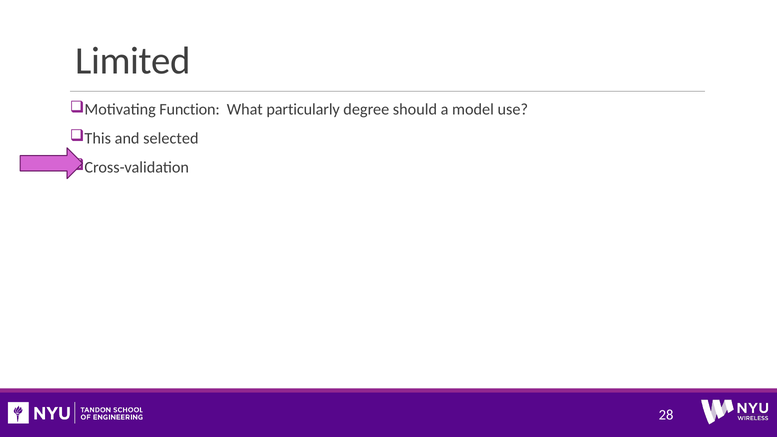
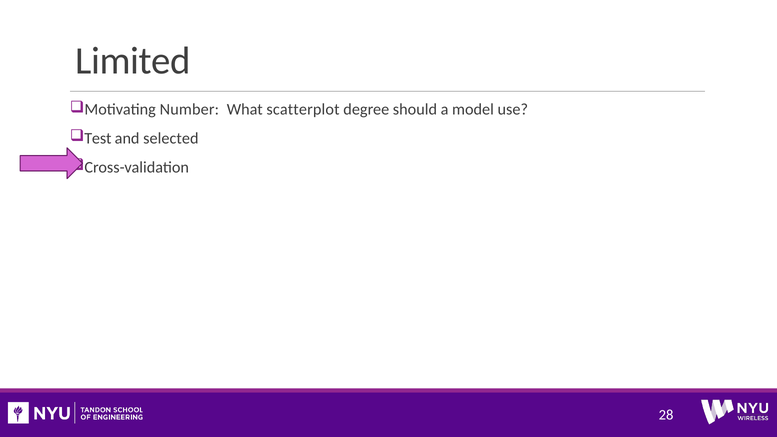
Function: Function -> Number
particularly: particularly -> scatterplot
This: This -> Test
